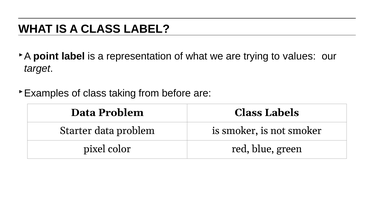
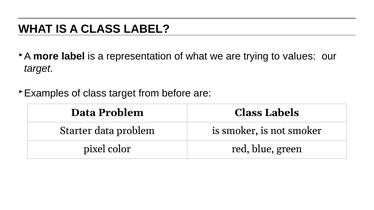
point: point -> more
class taking: taking -> target
